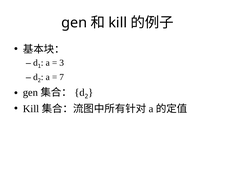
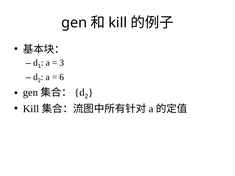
7: 7 -> 6
